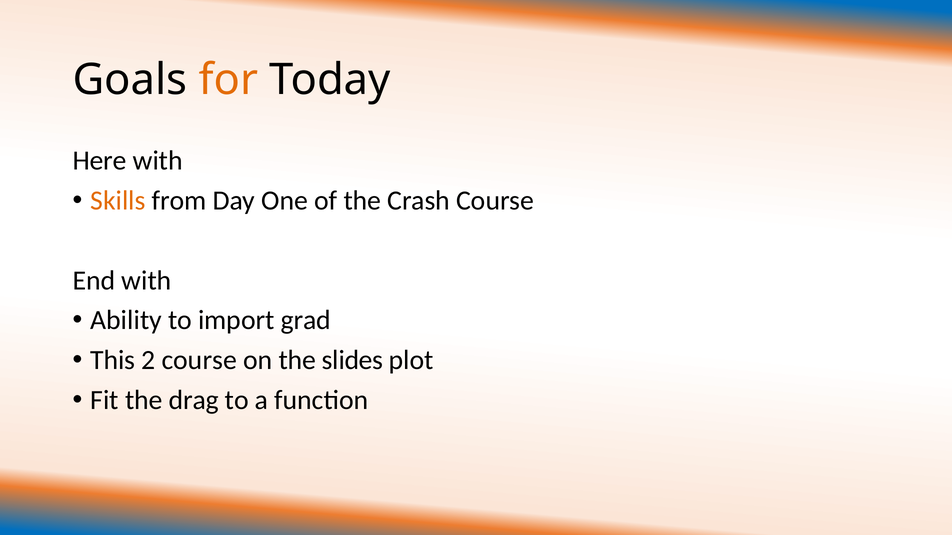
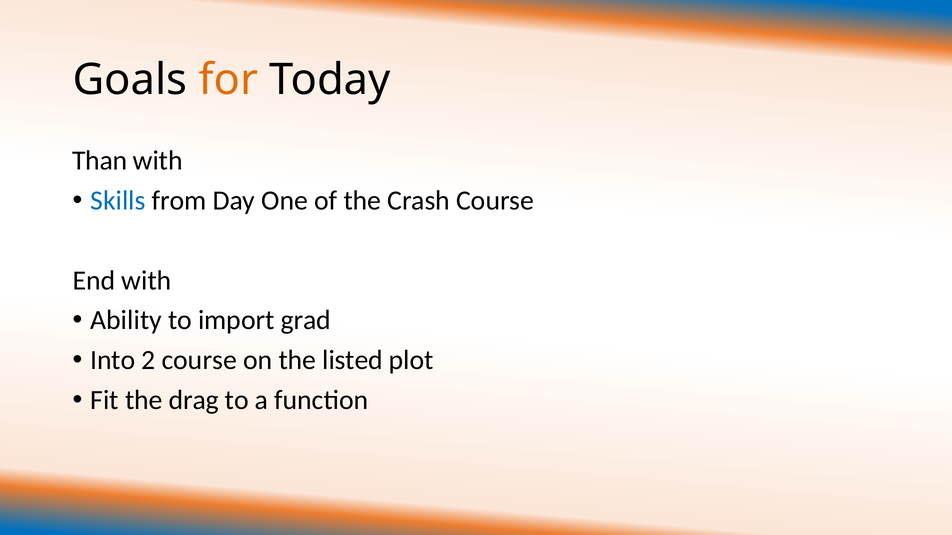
Here: Here -> Than
Skills colour: orange -> blue
This: This -> Into
slides: slides -> listed
